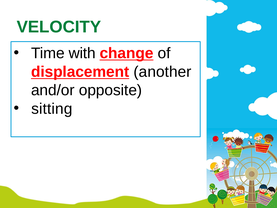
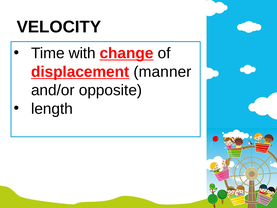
VELOCITY colour: green -> black
another: another -> manner
sitting: sitting -> length
